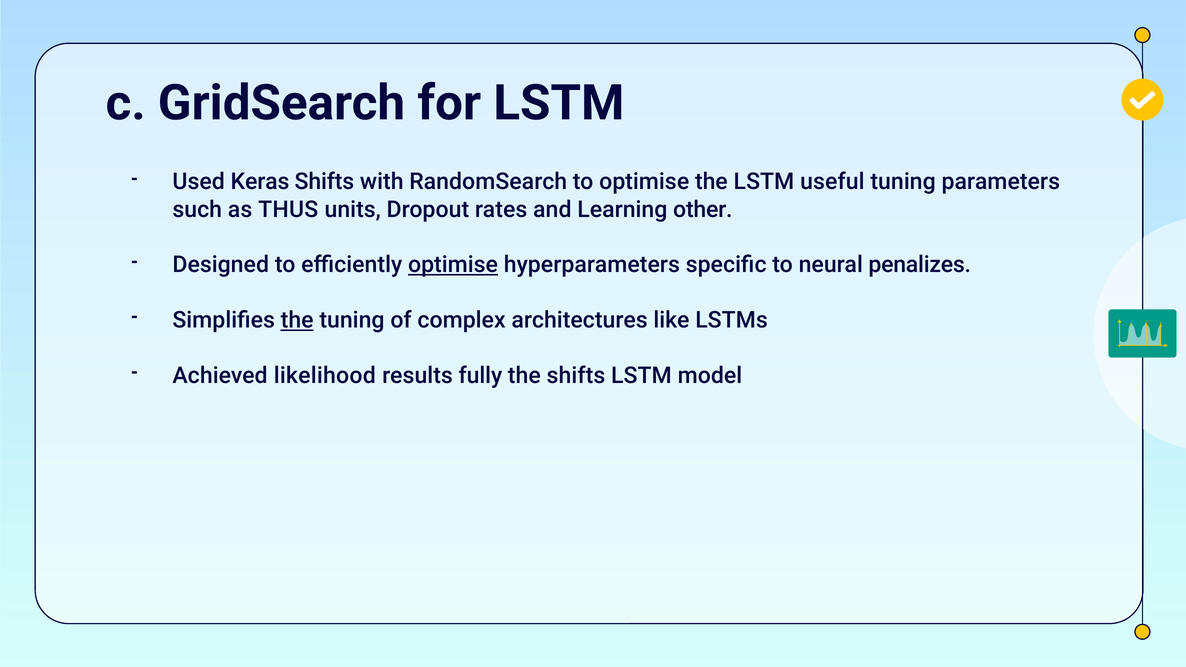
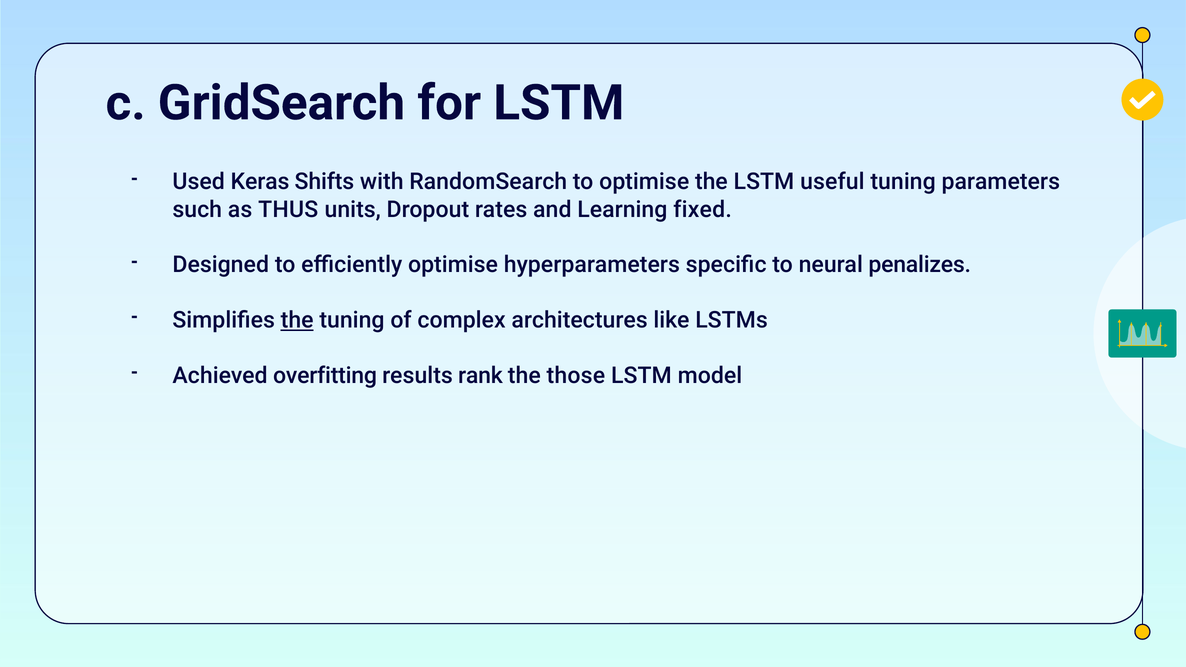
other: other -> fixed
optimise at (453, 265) underline: present -> none
likelihood: likelihood -> overfitting
fully: fully -> rank
the shifts: shifts -> those
